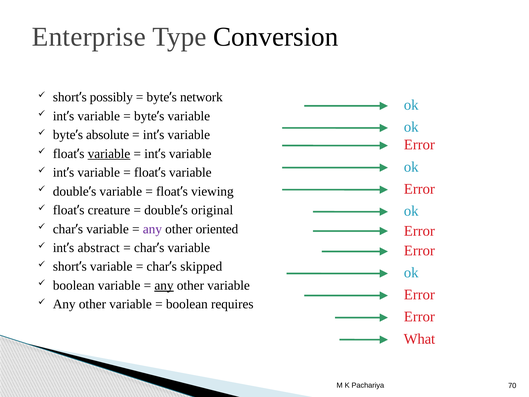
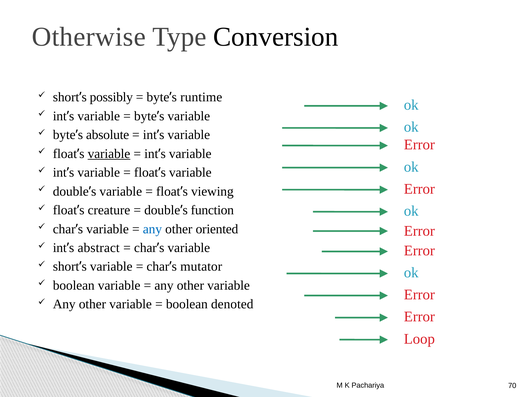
Enterprise: Enterprise -> Otherwise
network: network -> runtime
original: original -> function
any at (152, 229) colour: purple -> blue
skipped: skipped -> mutator
any at (164, 285) underline: present -> none
requires: requires -> denoted
What: What -> Loop
